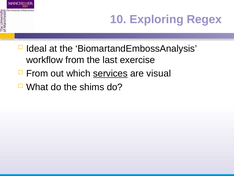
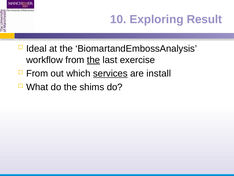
Regex: Regex -> Result
the at (93, 60) underline: none -> present
visual: visual -> install
